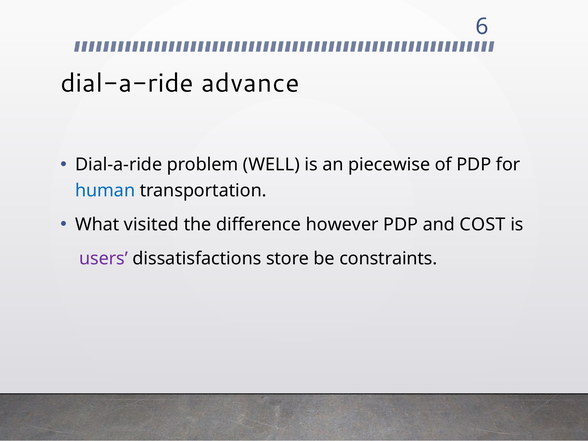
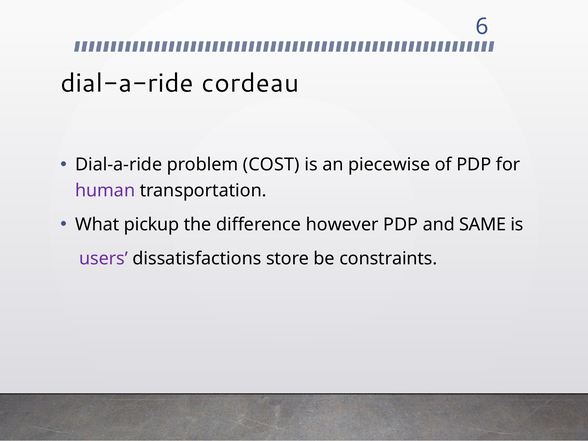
advance: advance -> cordeau
WELL: WELL -> COST
human colour: blue -> purple
visited: visited -> pickup
COST: COST -> SAME
